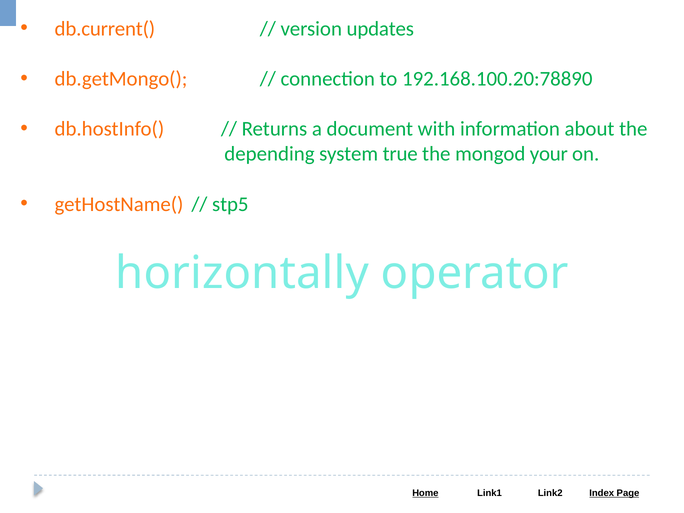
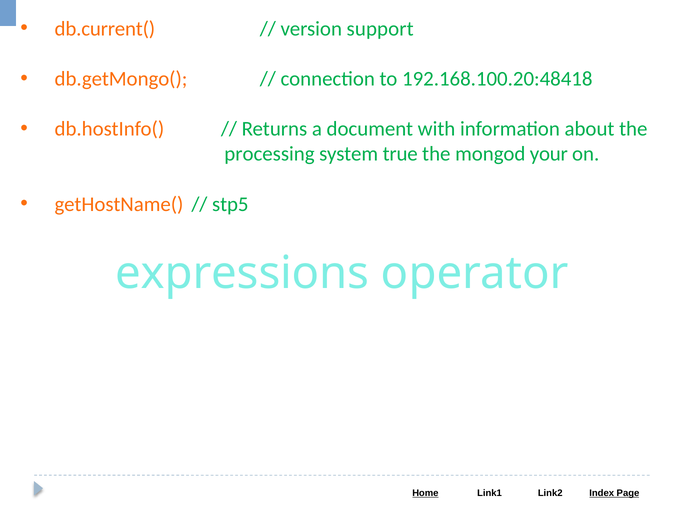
updates: updates -> support
192.168.100.20:78890: 192.168.100.20:78890 -> 192.168.100.20:48418
depending: depending -> processing
horizontally: horizontally -> expressions
